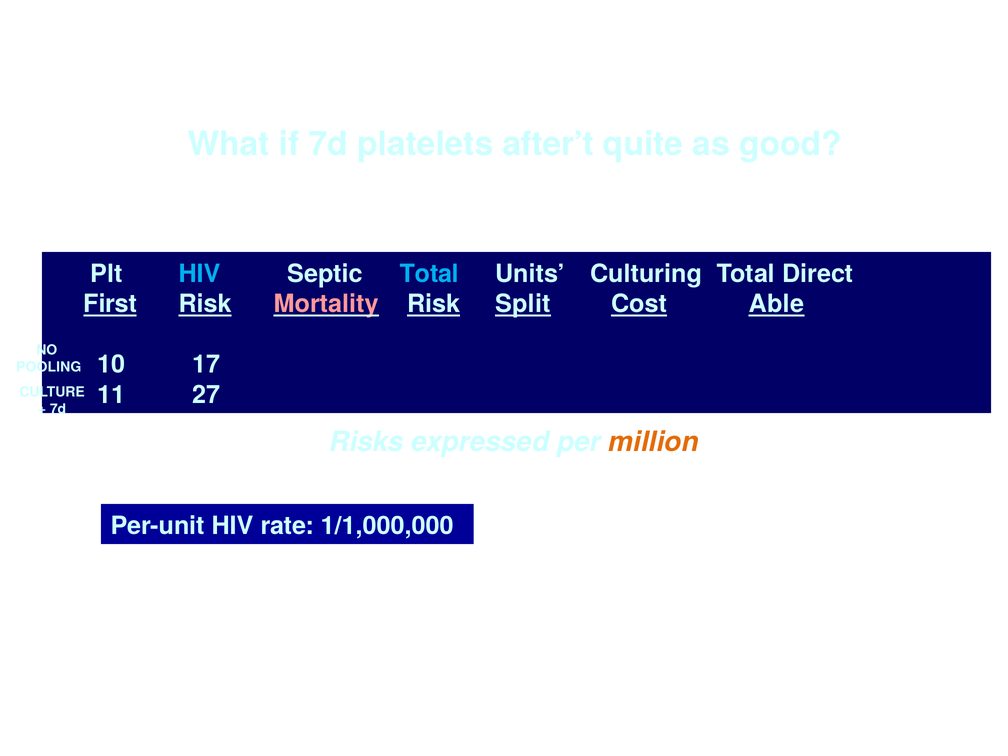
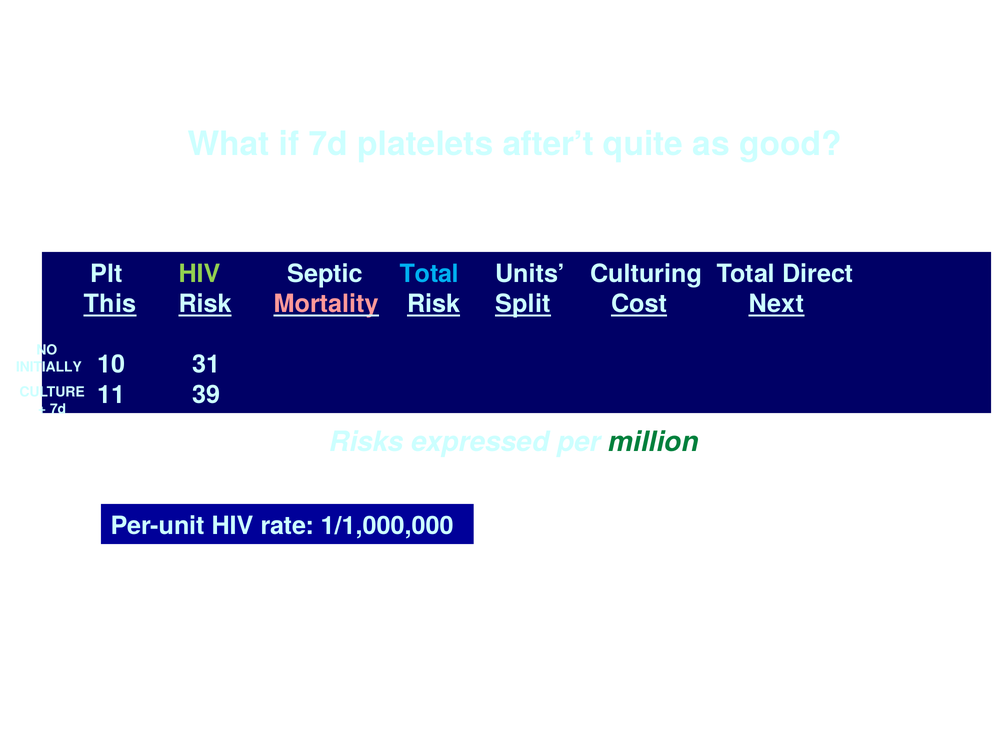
HIV at (200, 274) colour: light blue -> light green
First: First -> This
Able: Able -> Next
17: 17 -> 31
POOLING: POOLING -> INITIALLY
27: 27 -> 39
million colour: orange -> green
